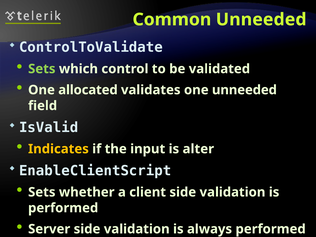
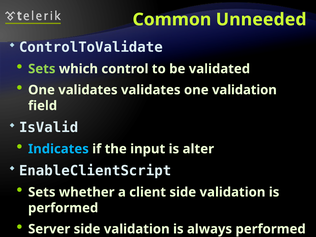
One allocated: allocated -> validates
one unneeded: unneeded -> validation
Indicates colour: yellow -> light blue
